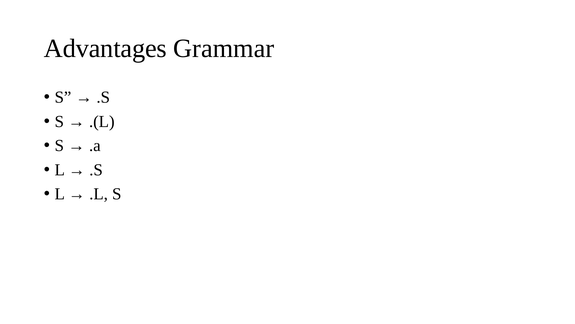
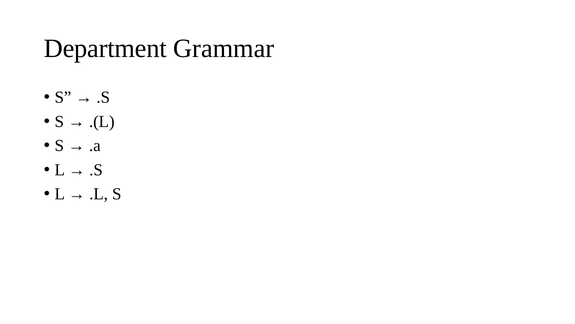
Advantages: Advantages -> Department
